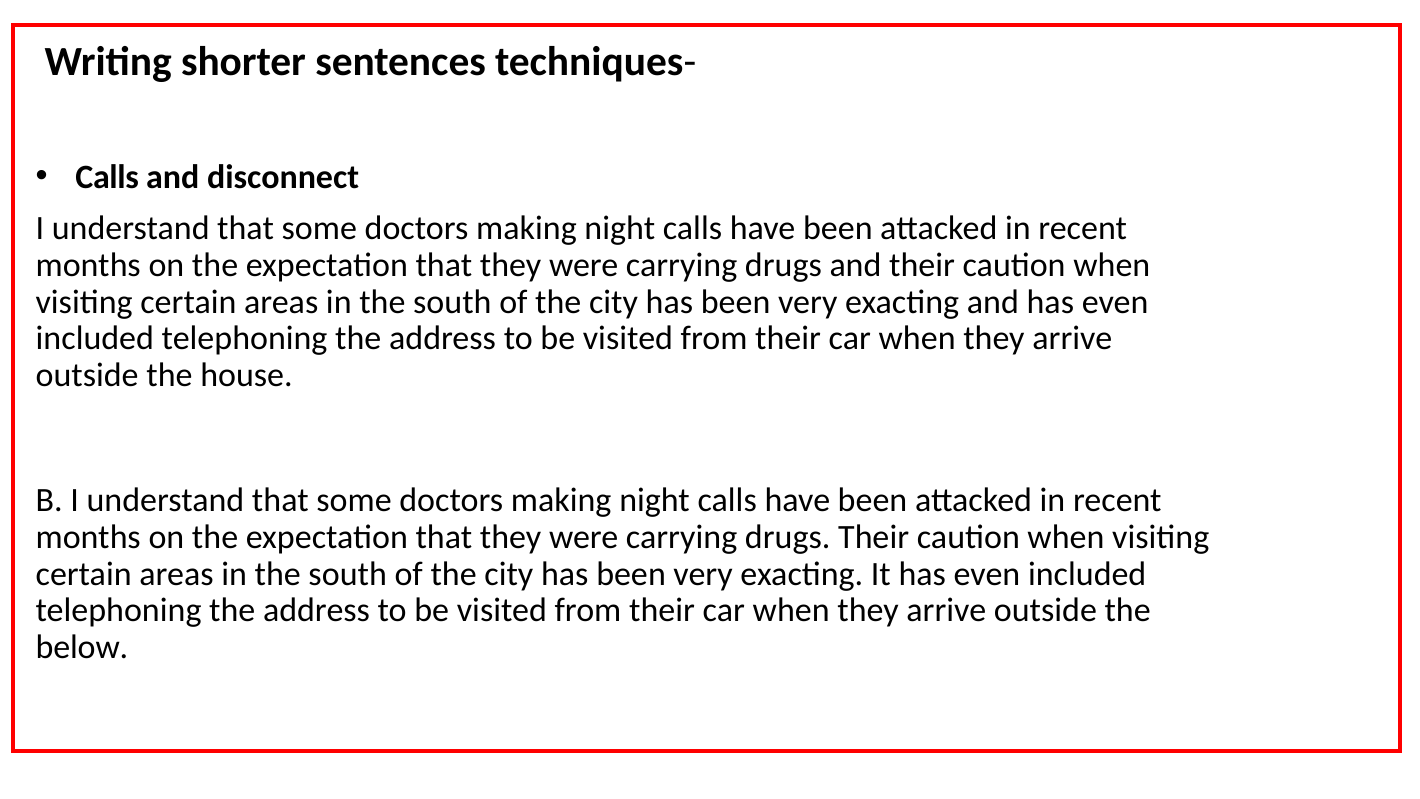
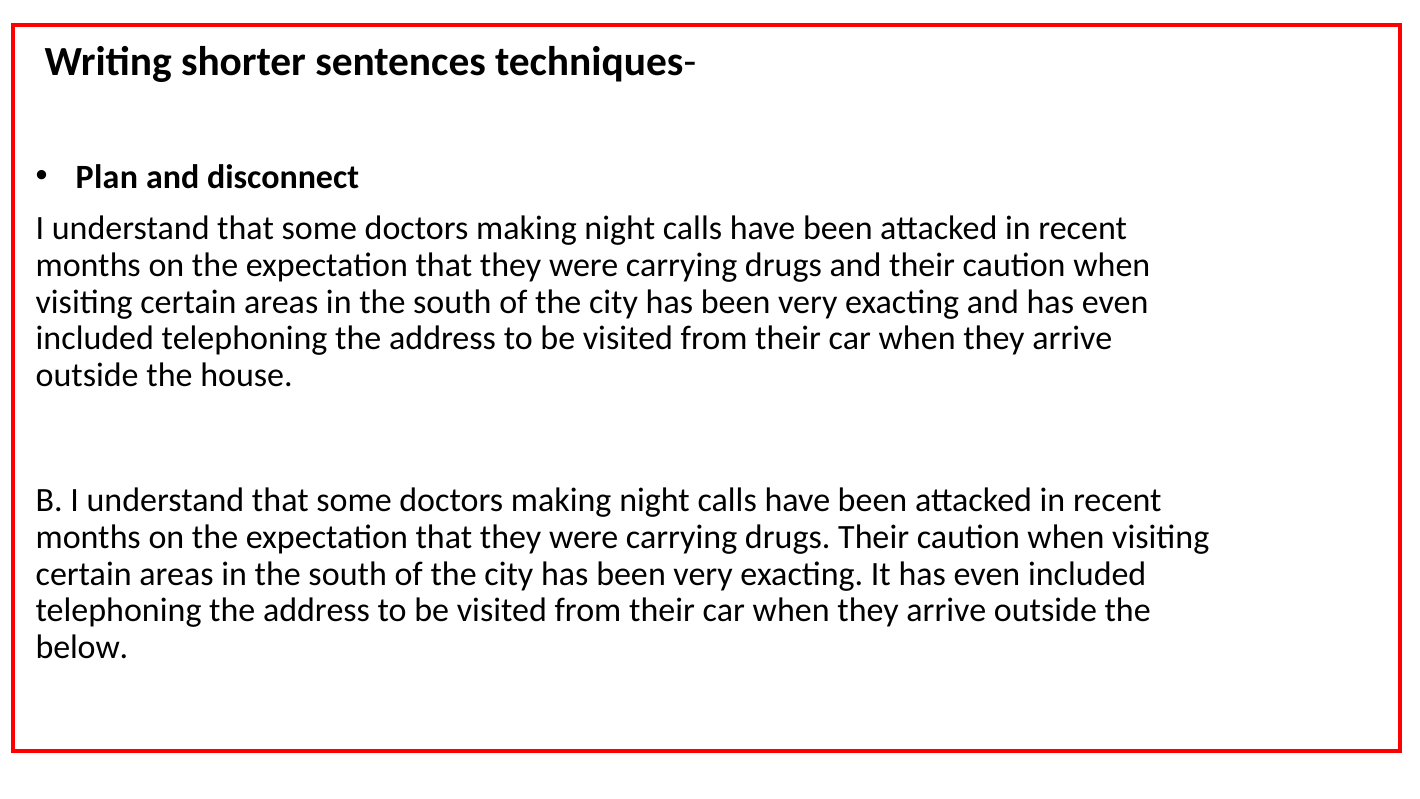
Calls at (107, 177): Calls -> Plan
